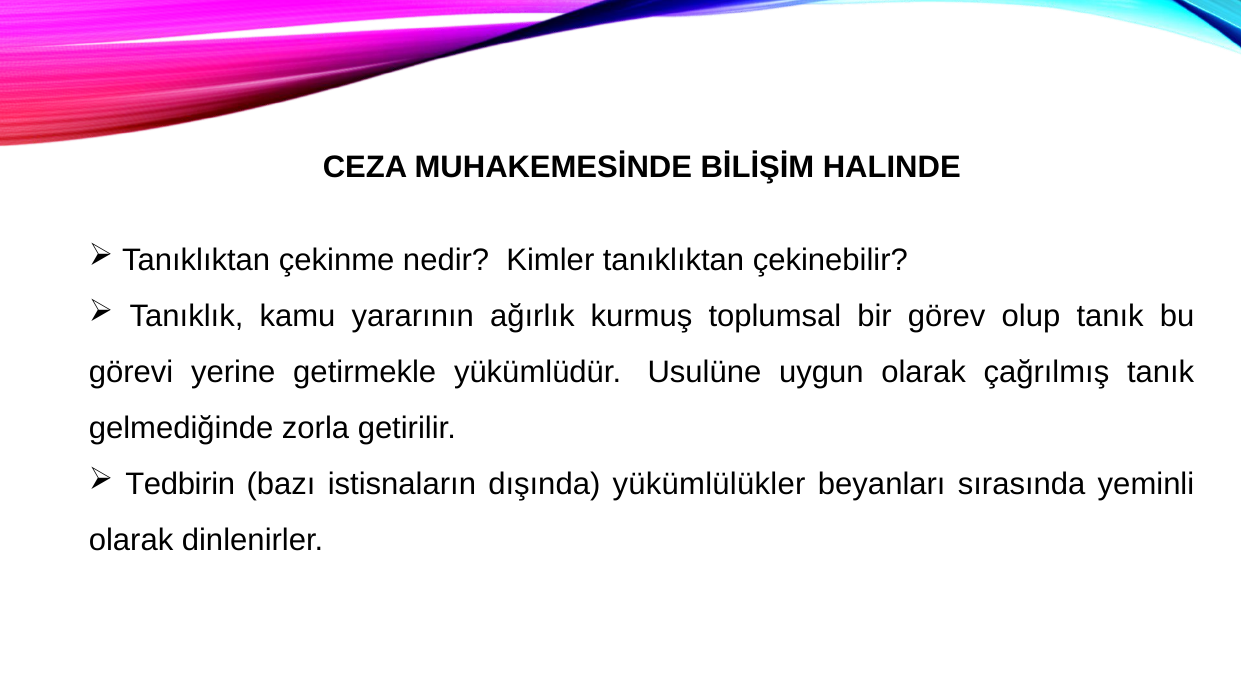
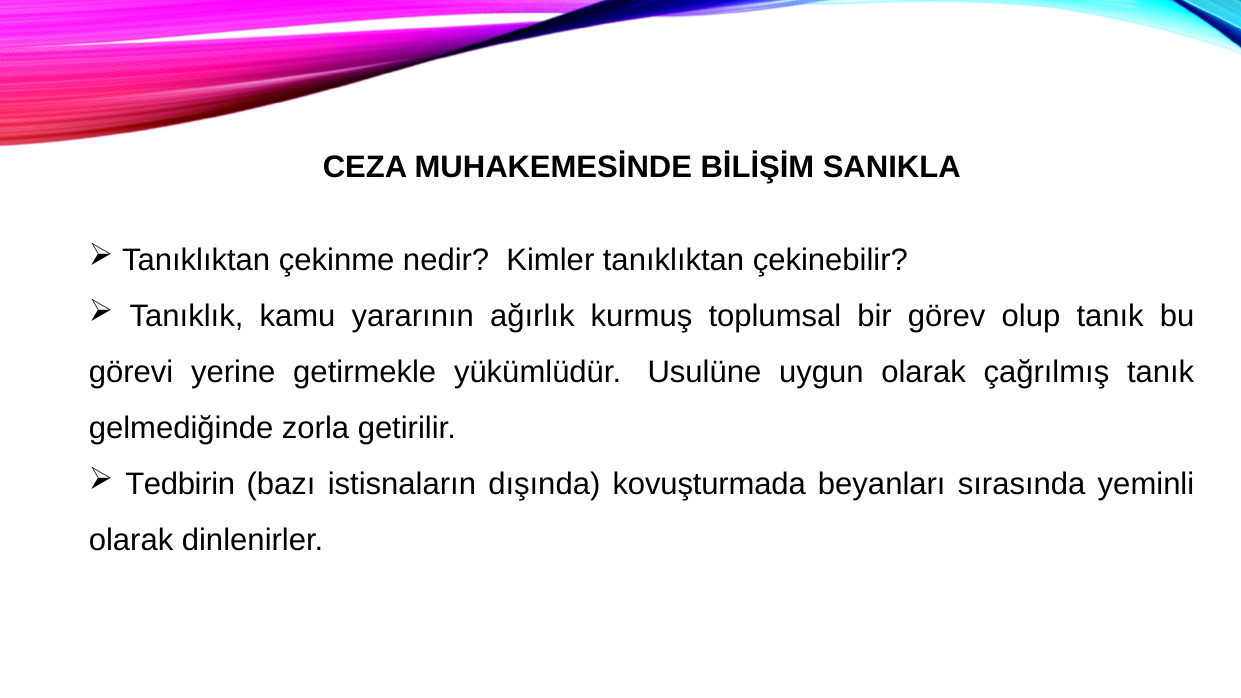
HALINDE: HALINDE -> SANIKLA
yükümlülükler: yükümlülükler -> kovuşturmada
